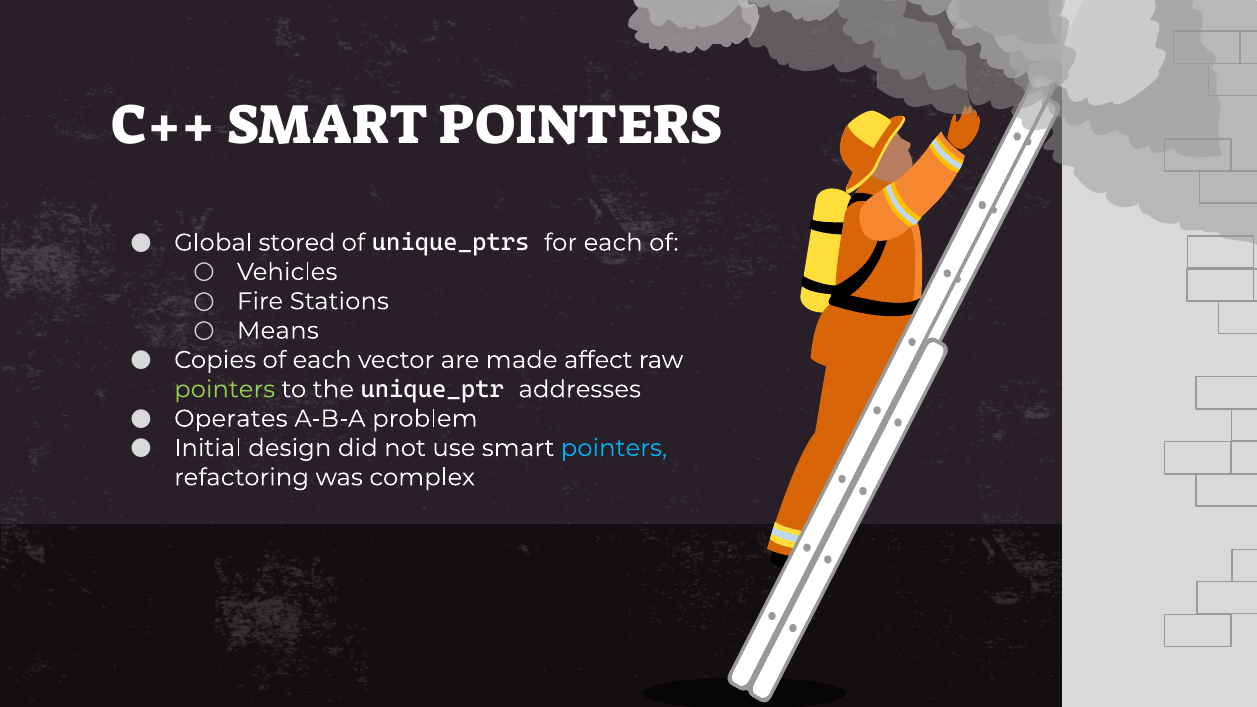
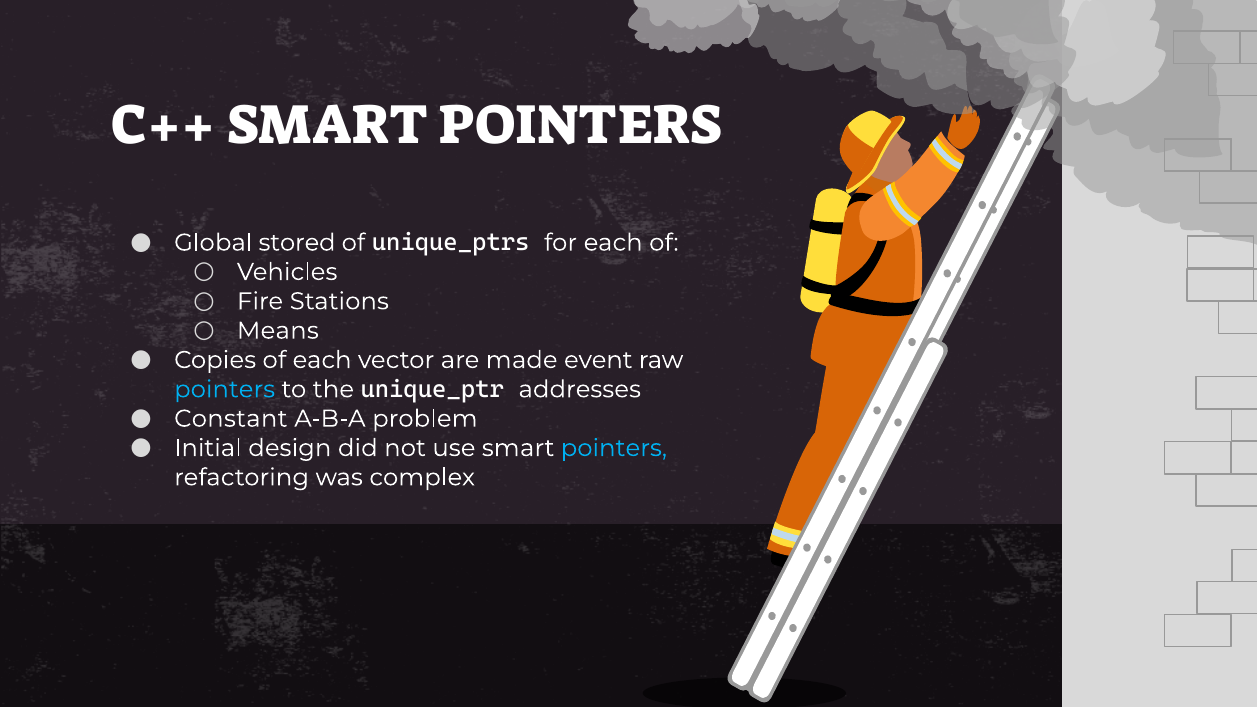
affect: affect -> event
pointers at (225, 389) colour: light green -> light blue
Operates: Operates -> Constant
